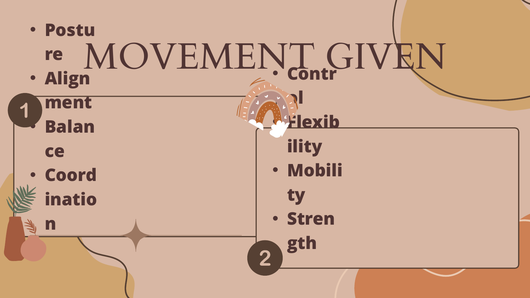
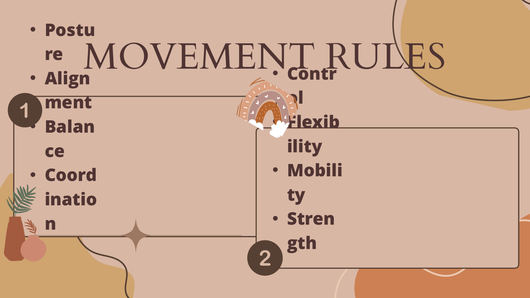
GIVEN: GIVEN -> RULES
